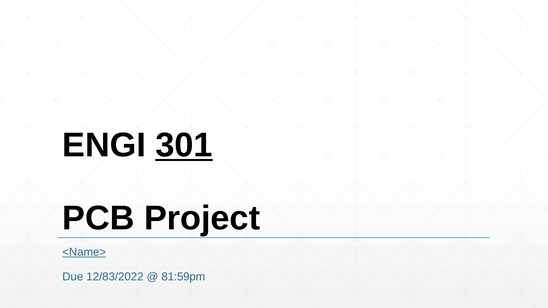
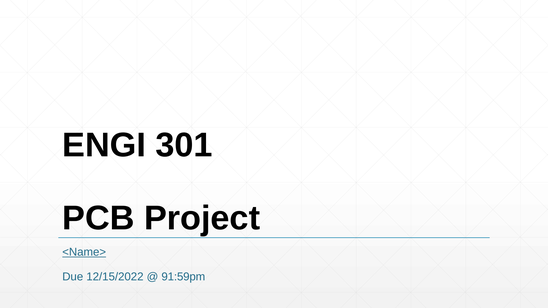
301 underline: present -> none
12/83/2022: 12/83/2022 -> 12/15/2022
81:59pm: 81:59pm -> 91:59pm
